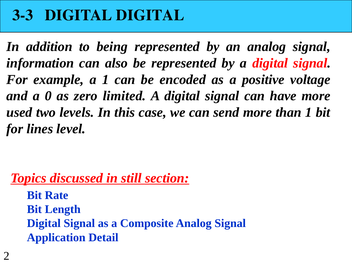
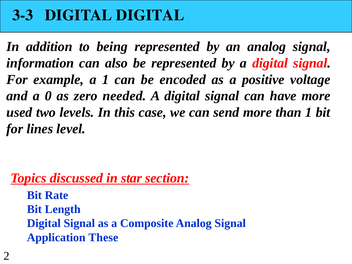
limited: limited -> needed
still: still -> star
Detail: Detail -> These
